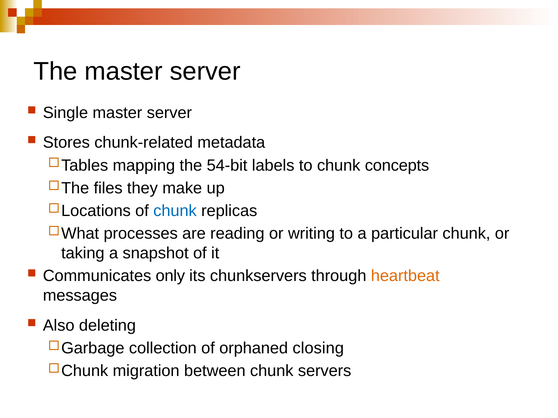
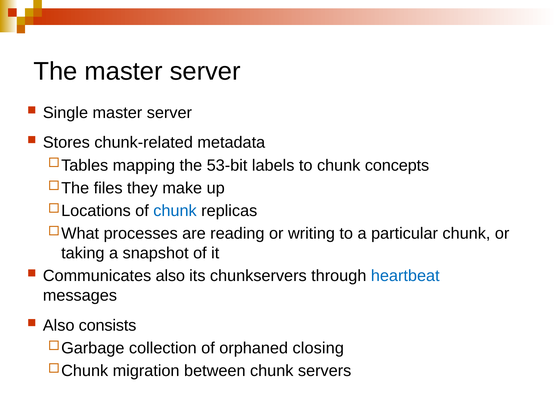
54-bit: 54-bit -> 53-bit
Communicates only: only -> also
heartbeat colour: orange -> blue
deleting: deleting -> consists
